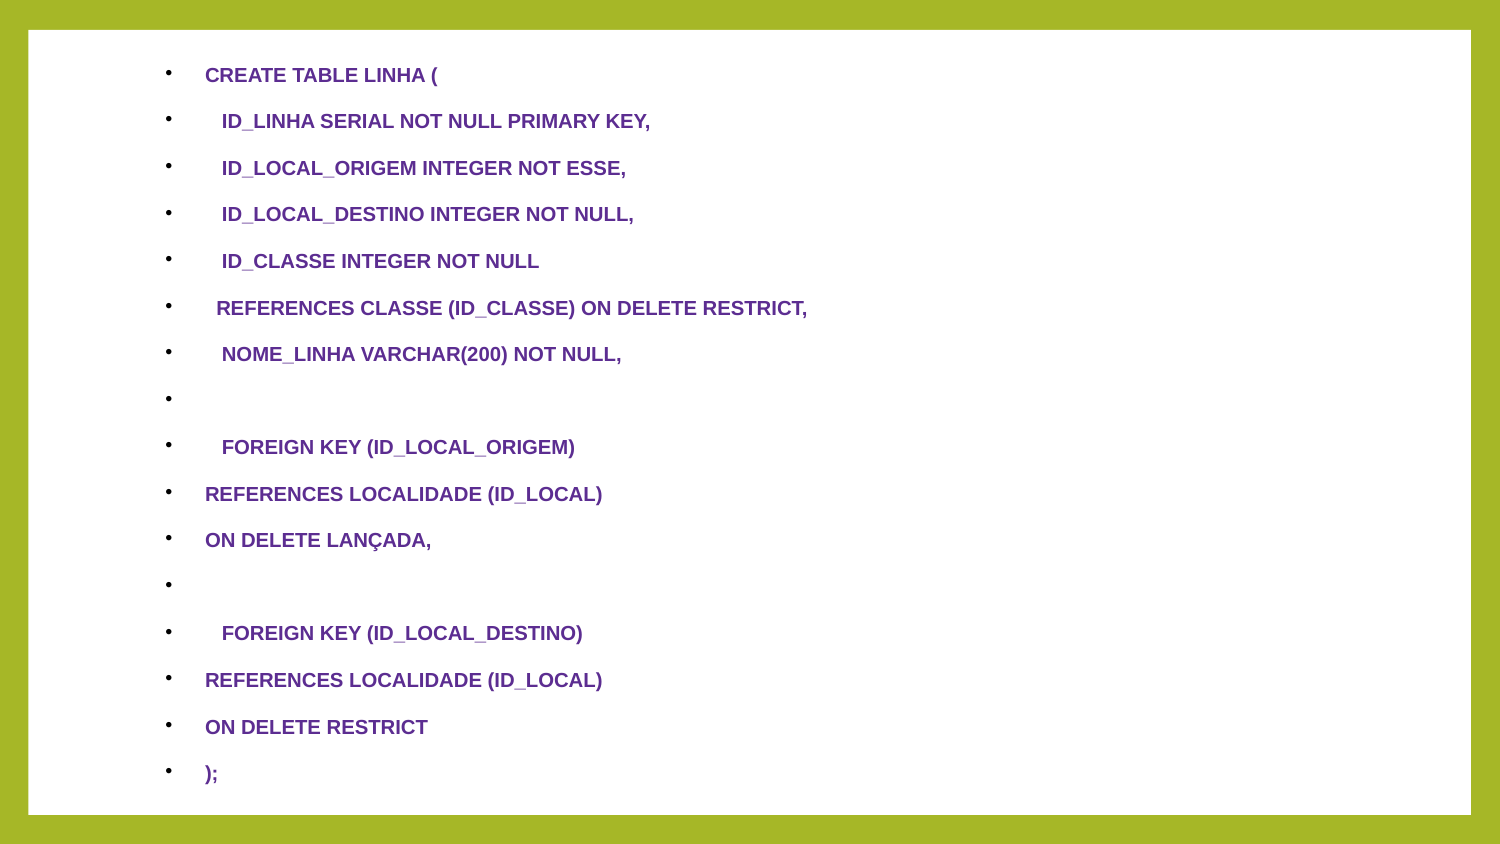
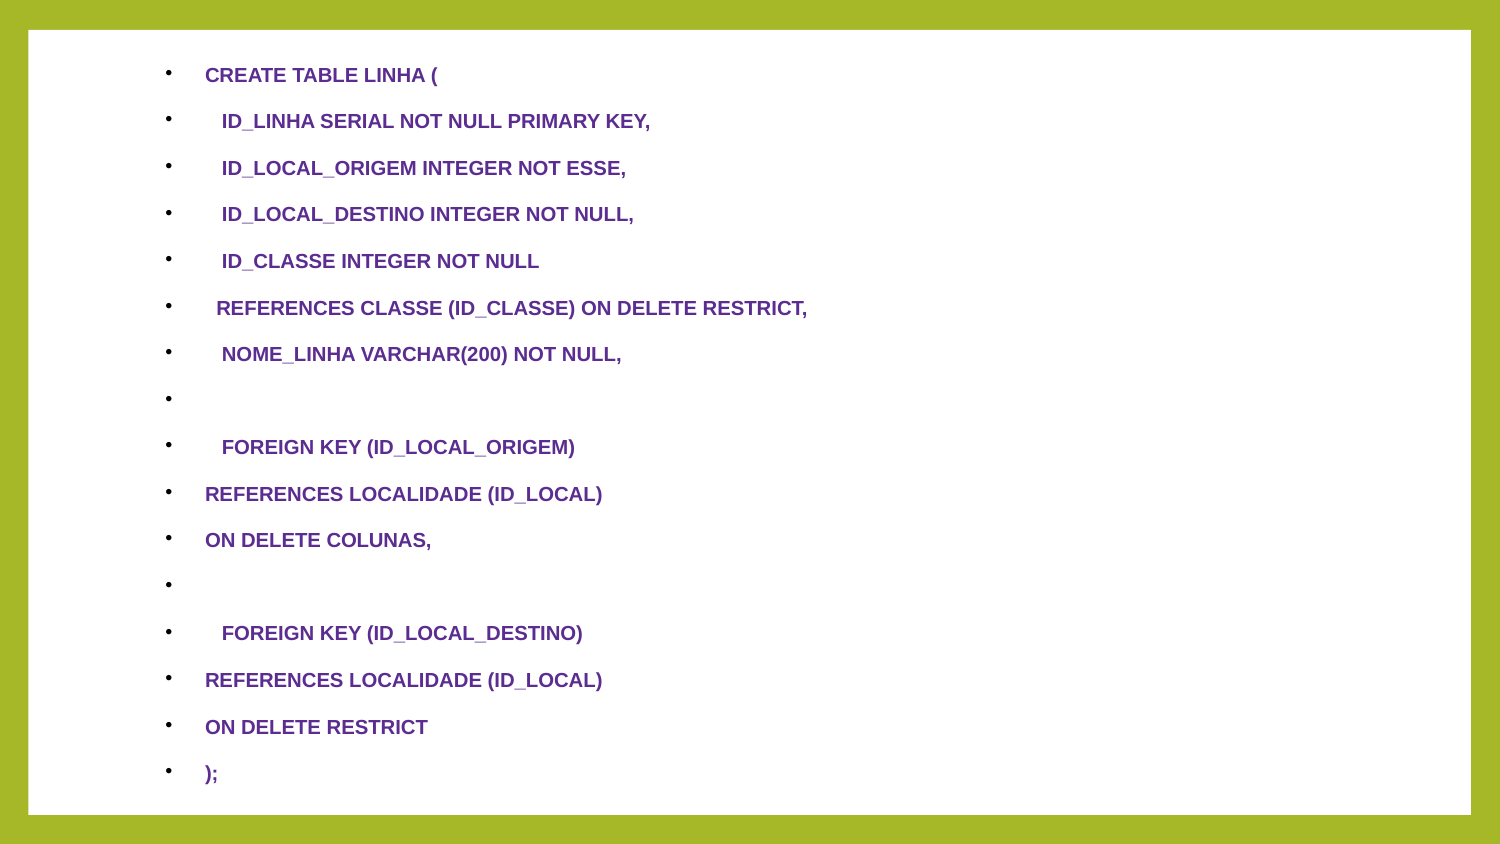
LANÇADA: LANÇADA -> COLUNAS
